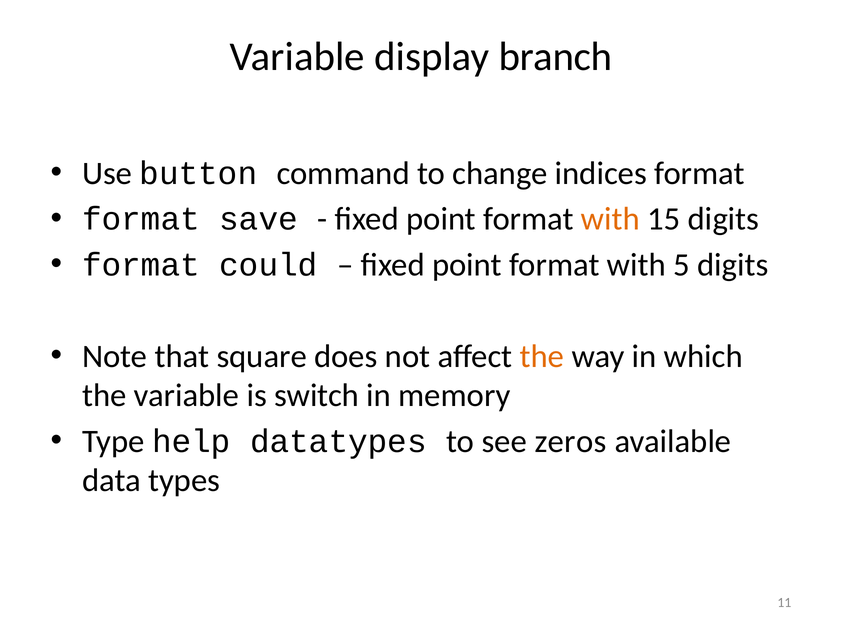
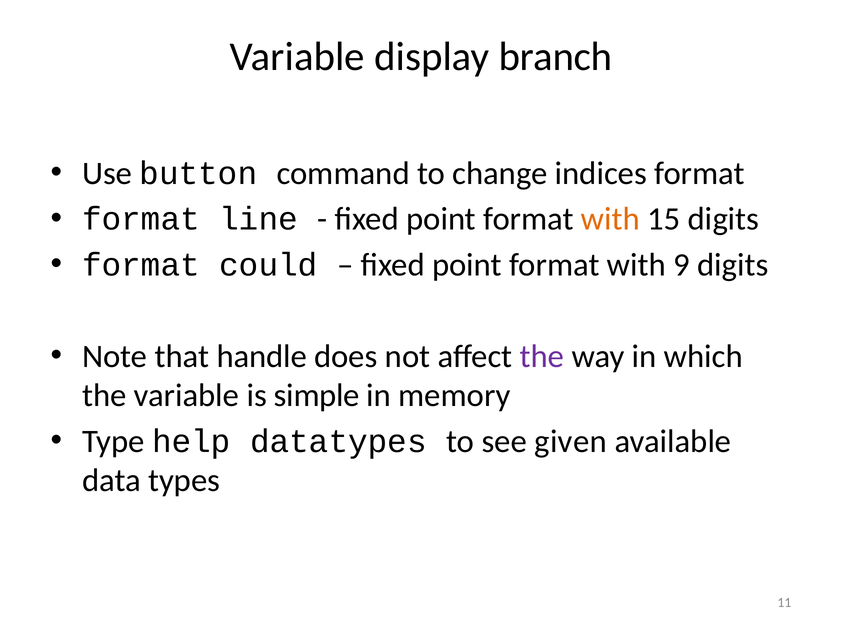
save: save -> line
5: 5 -> 9
square: square -> handle
the at (542, 357) colour: orange -> purple
switch: switch -> simple
zeros: zeros -> given
